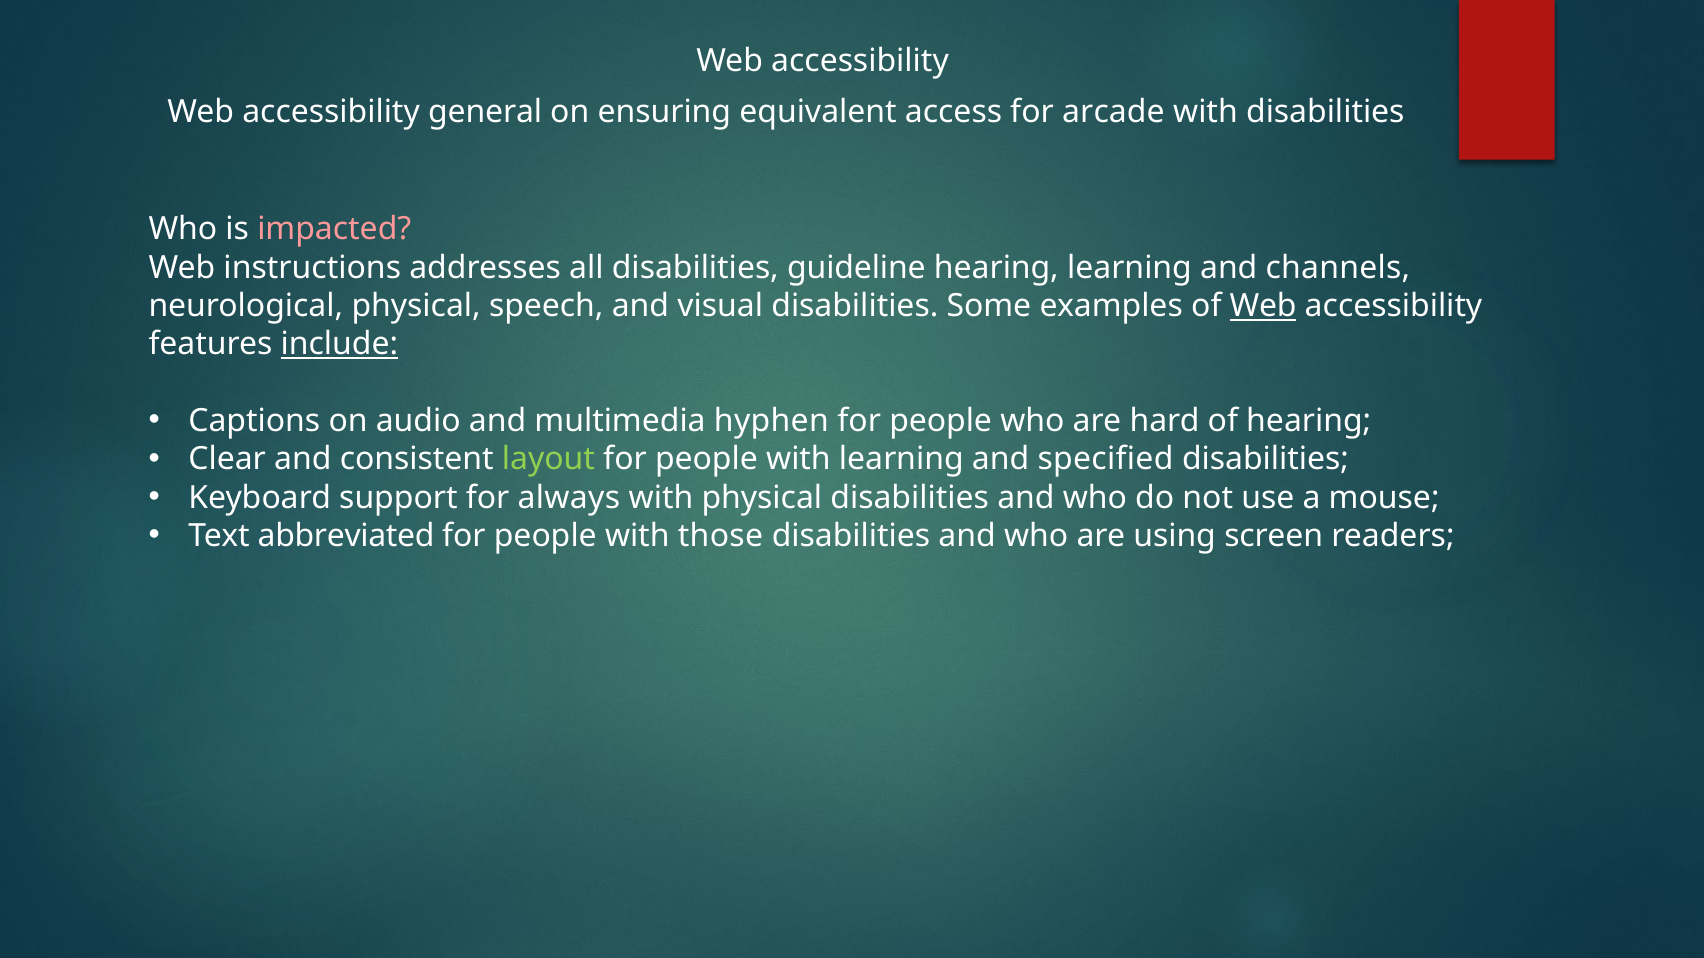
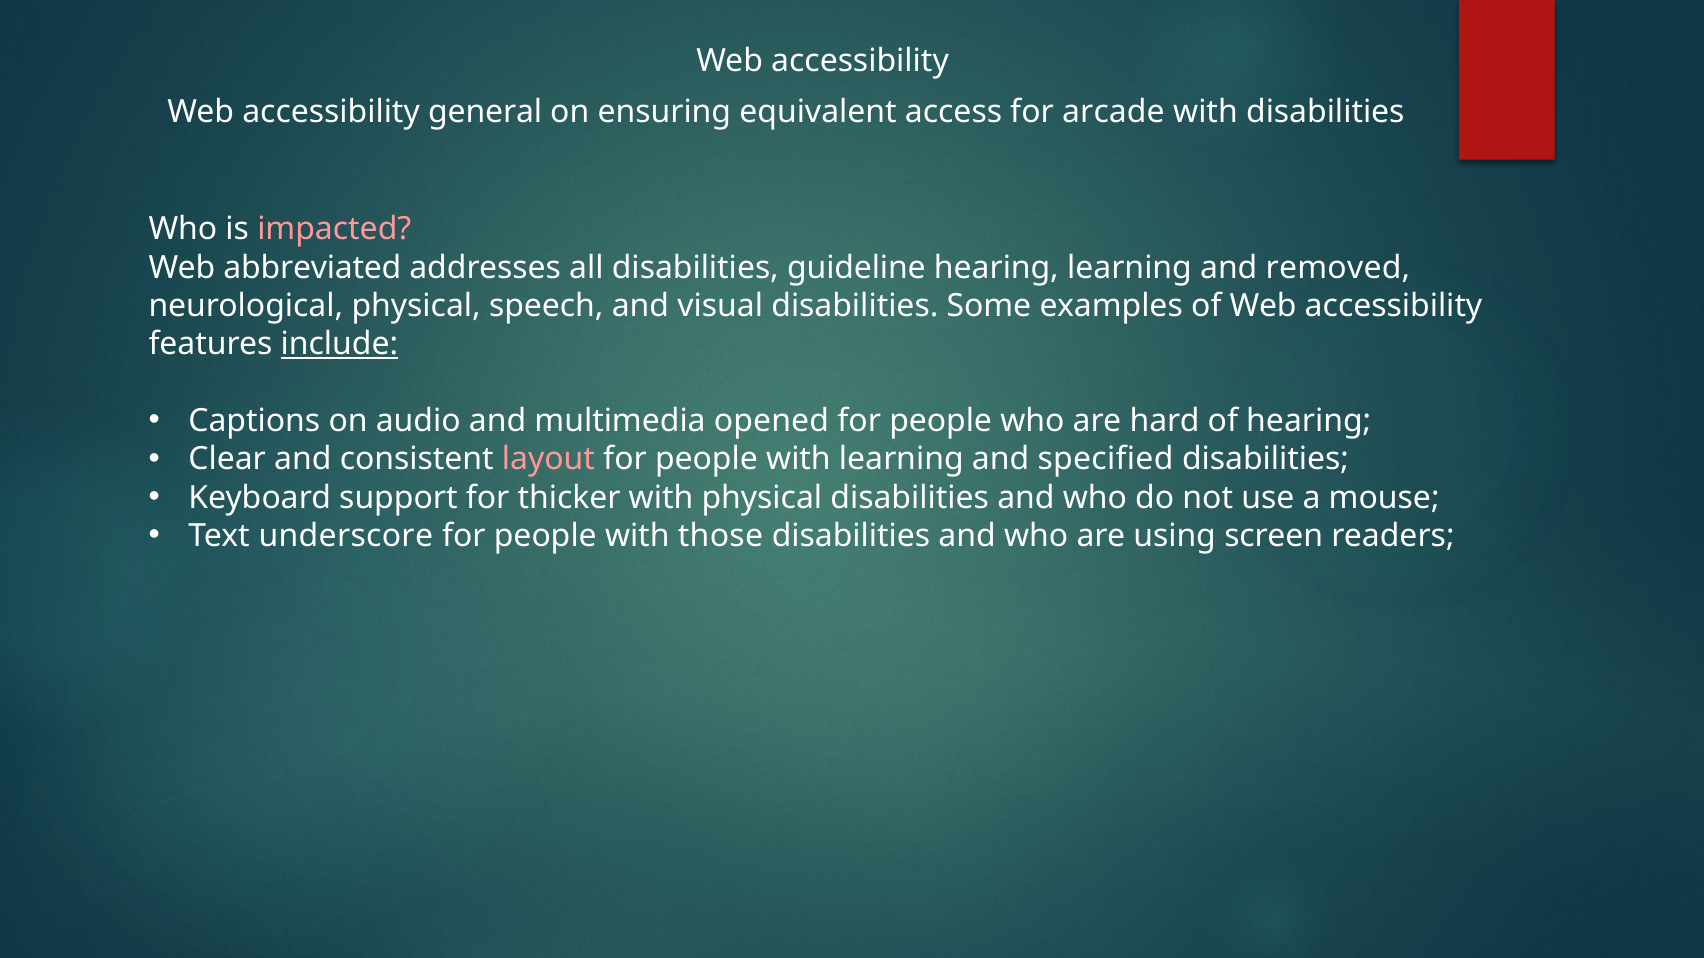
instructions: instructions -> abbreviated
channels: channels -> removed
Web at (1263, 306) underline: present -> none
hyphen: hyphen -> opened
layout colour: light green -> pink
always: always -> thicker
abbreviated: abbreviated -> underscore
